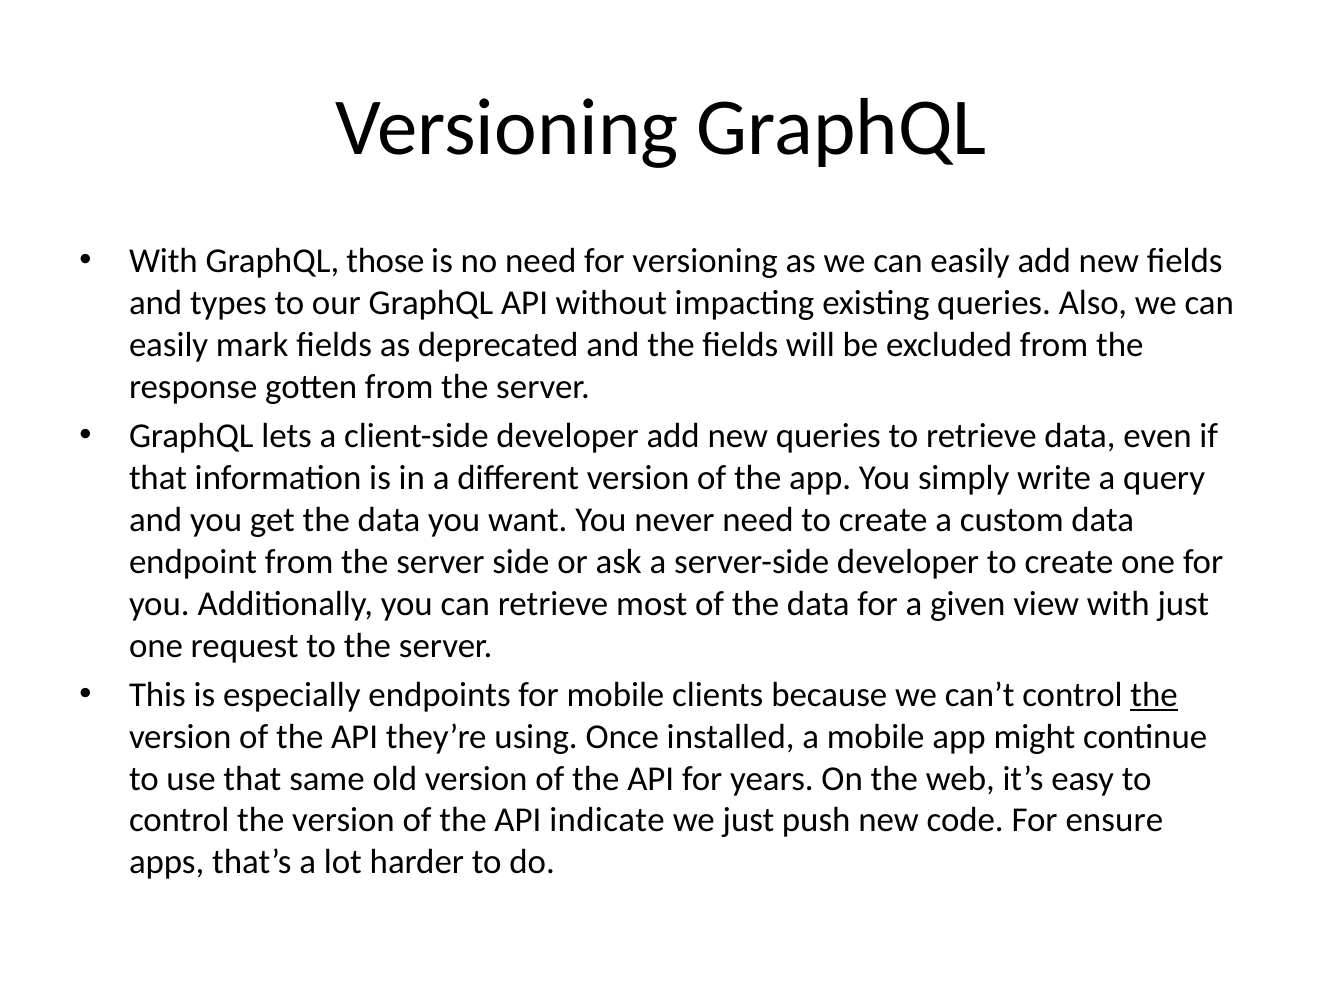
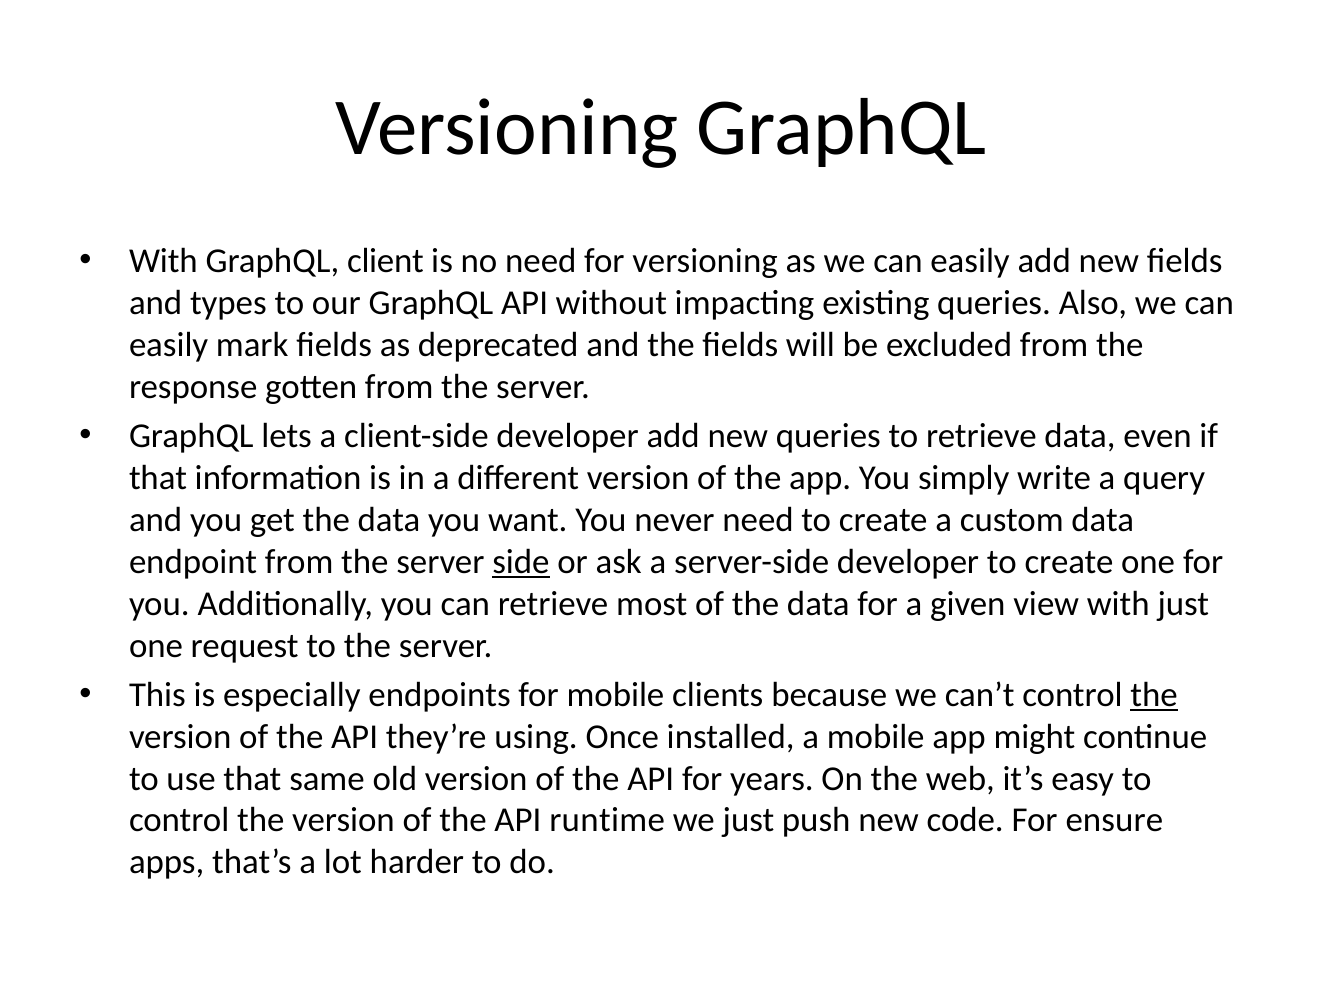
those: those -> client
side underline: none -> present
indicate: indicate -> runtime
